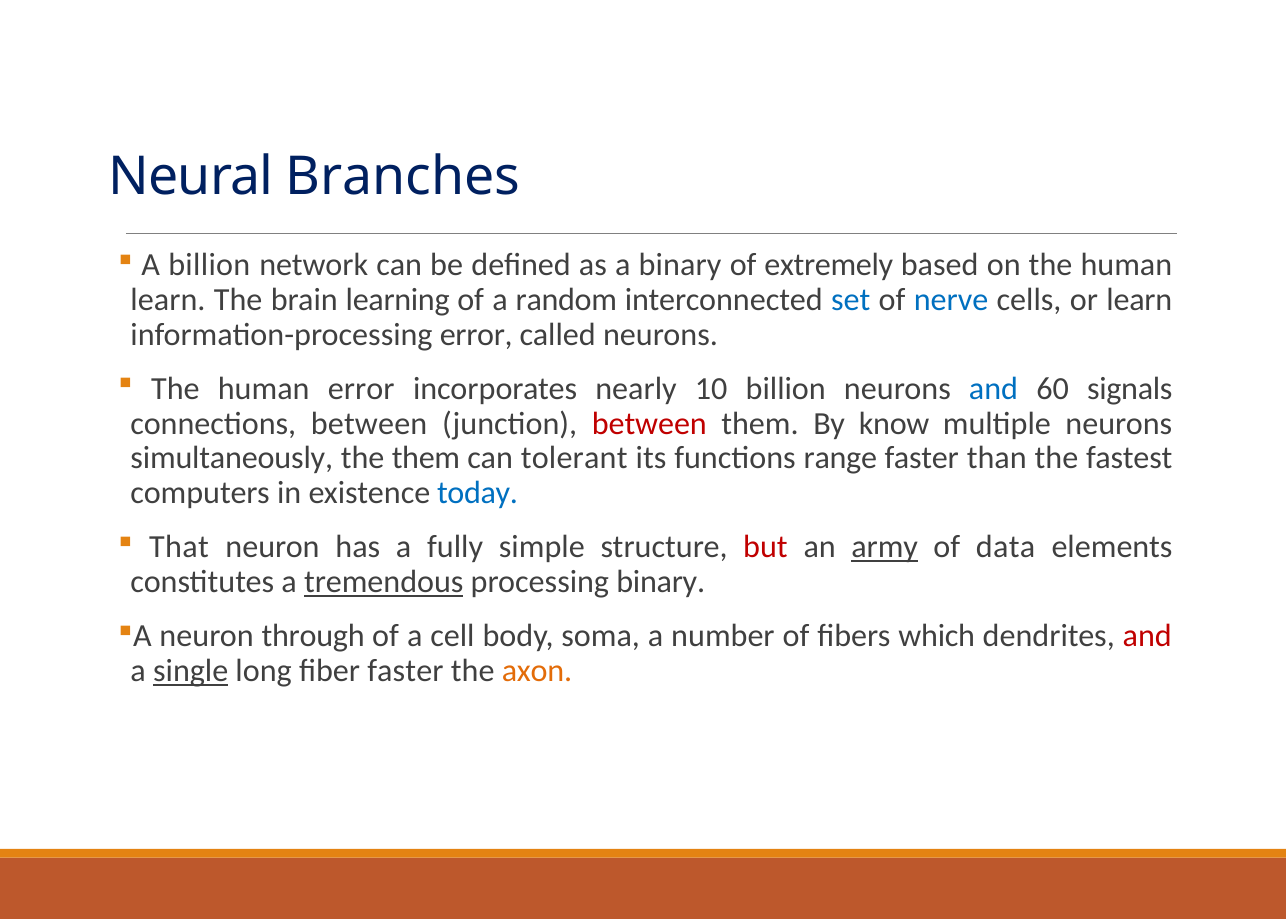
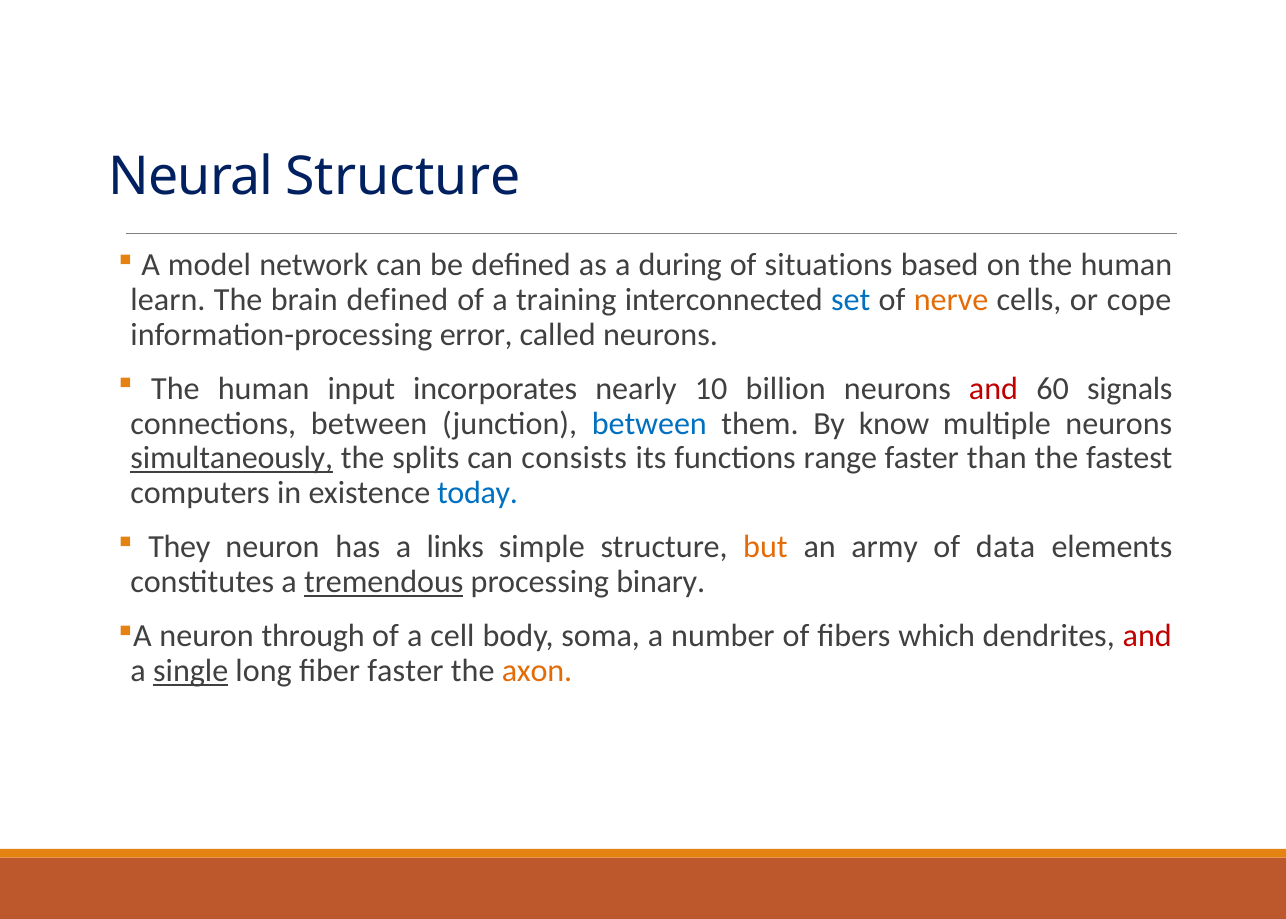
Neural Branches: Branches -> Structure
A billion: billion -> model
a binary: binary -> during
extremely: extremely -> situations
brain learning: learning -> defined
random: random -> training
nerve colour: blue -> orange
or learn: learn -> cope
human error: error -> input
and at (994, 389) colour: blue -> red
between at (649, 423) colour: red -> blue
simultaneously underline: none -> present
the them: them -> splits
tolerant: tolerant -> consists
That: That -> They
fully: fully -> links
but colour: red -> orange
army underline: present -> none
